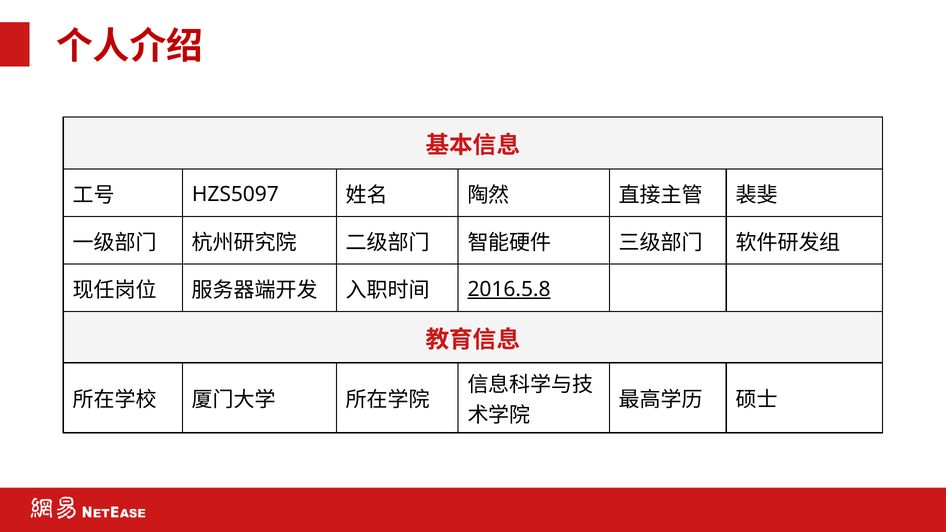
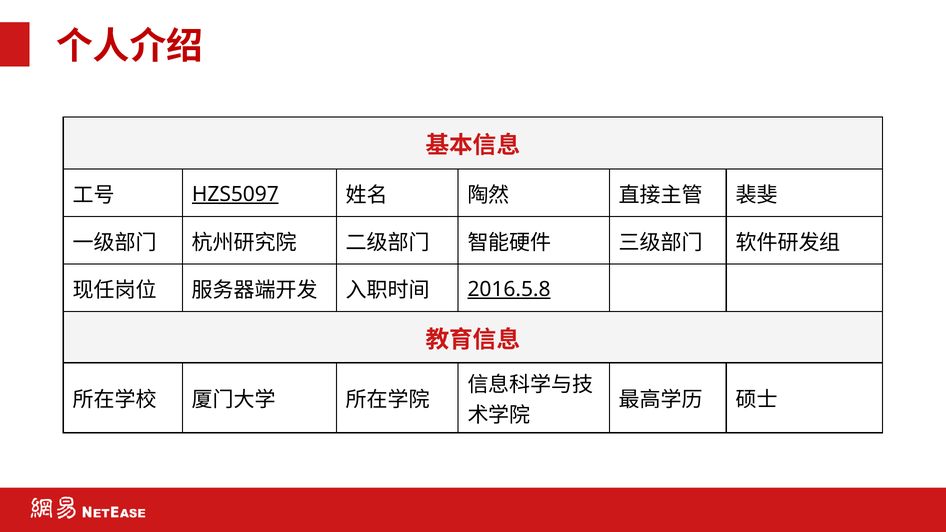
HZS5097 underline: none -> present
